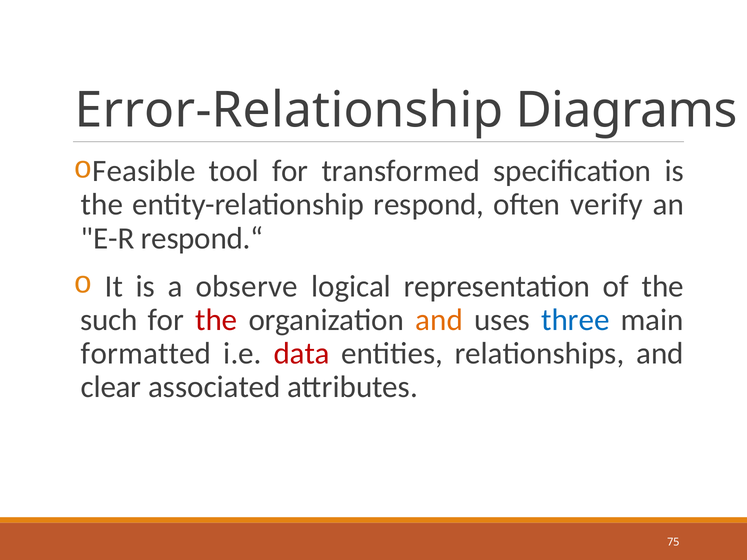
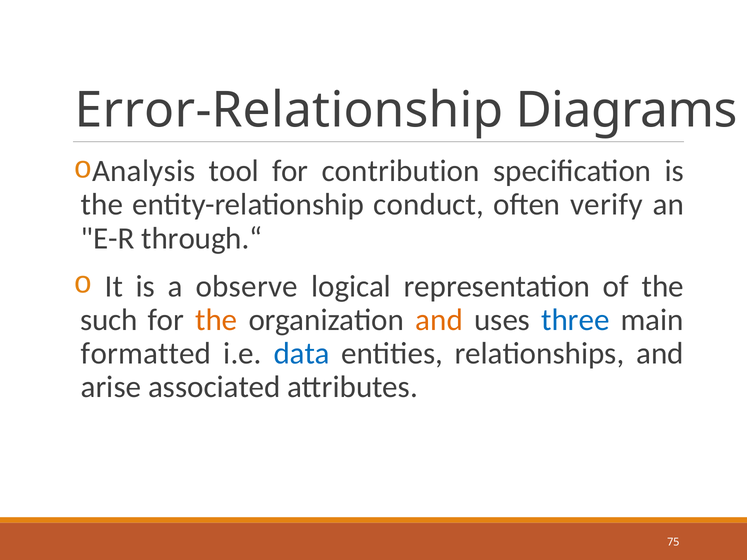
Feasible: Feasible -> Analysis
transformed: transformed -> contribution
respond: respond -> conduct
respond.“: respond.“ -> through.“
the at (216, 320) colour: red -> orange
data colour: red -> blue
clear: clear -> arise
